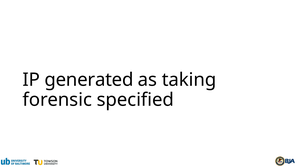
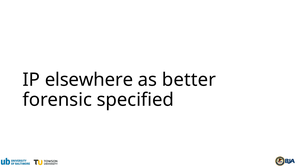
generated: generated -> elsewhere
taking: taking -> better
